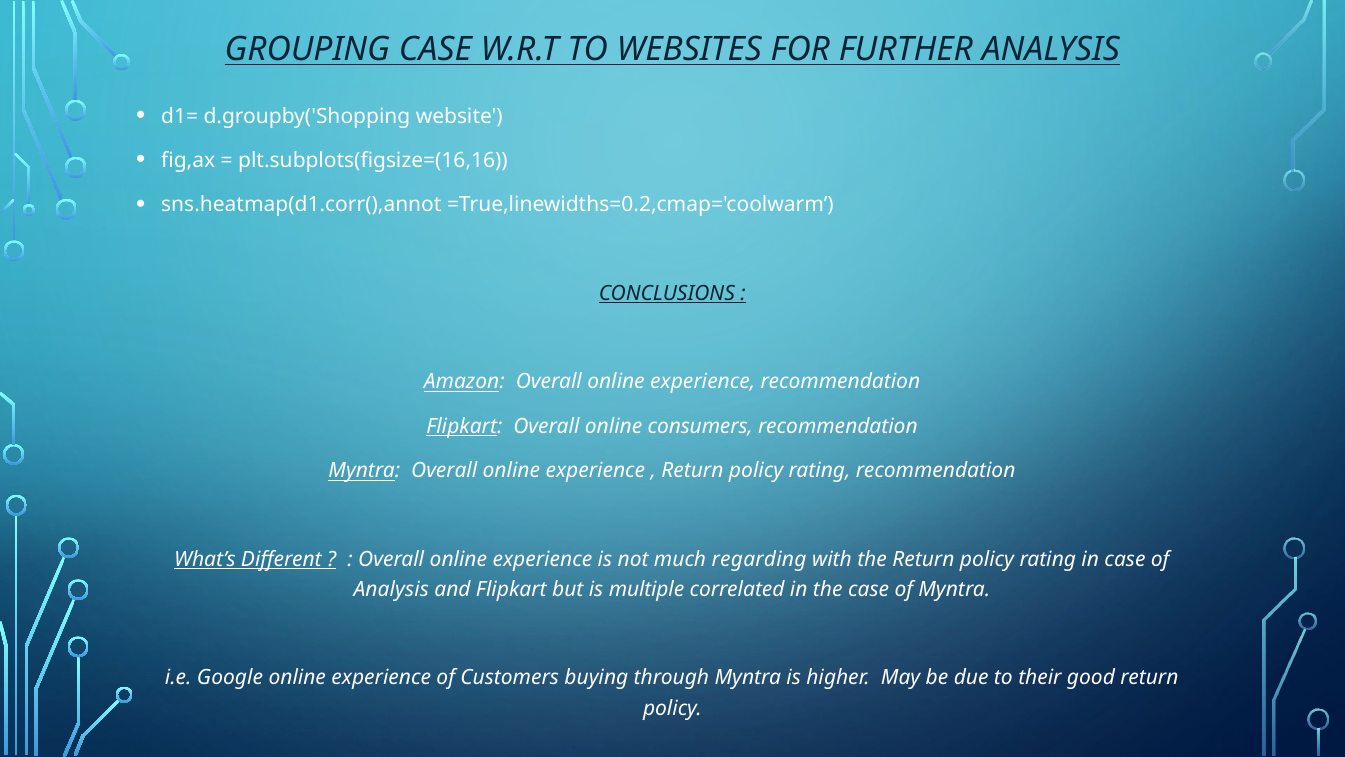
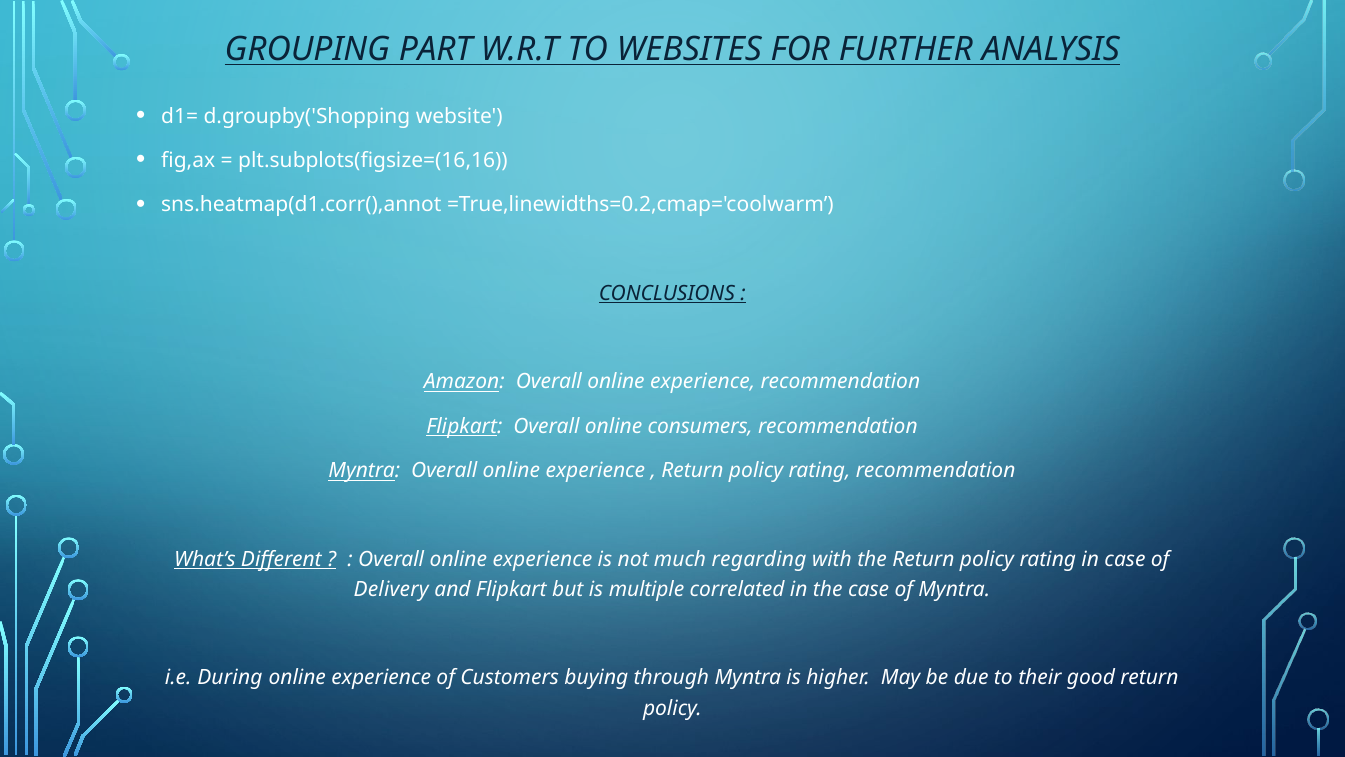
GROUPING CASE: CASE -> PART
Analysis at (391, 589): Analysis -> Delivery
Google: Google -> During
